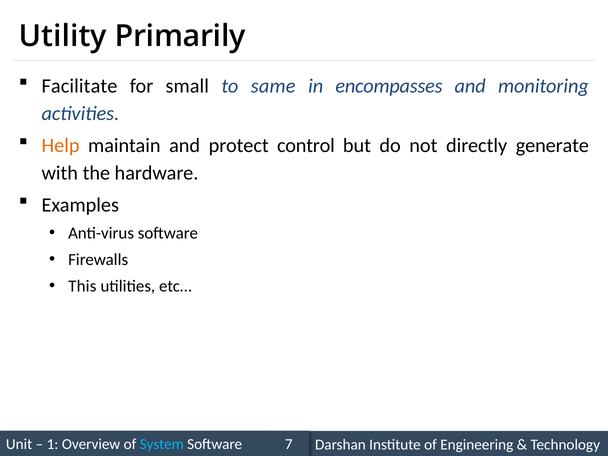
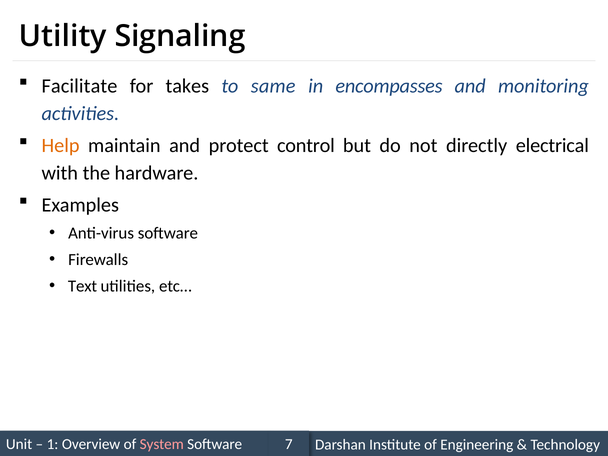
Primarily: Primarily -> Signaling
small: small -> takes
generate: generate -> electrical
This: This -> Text
System colour: light blue -> pink
